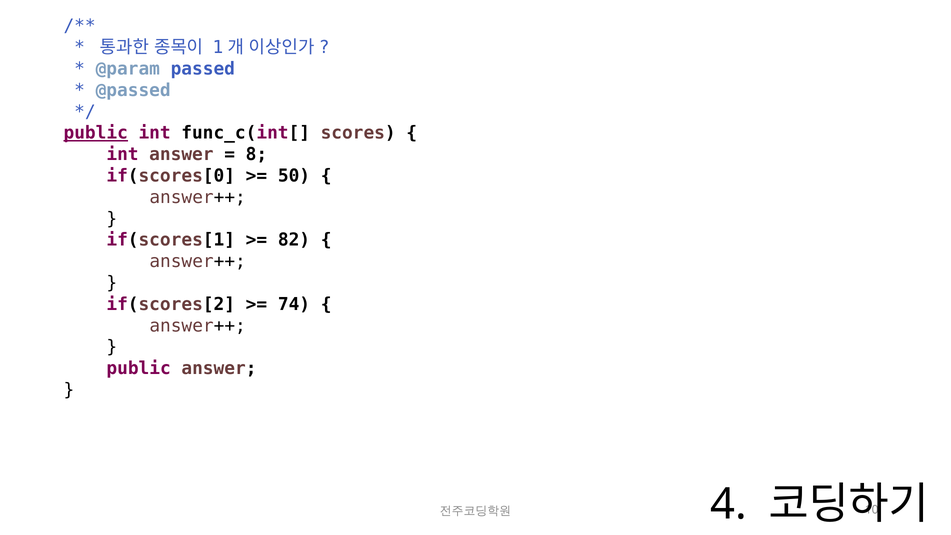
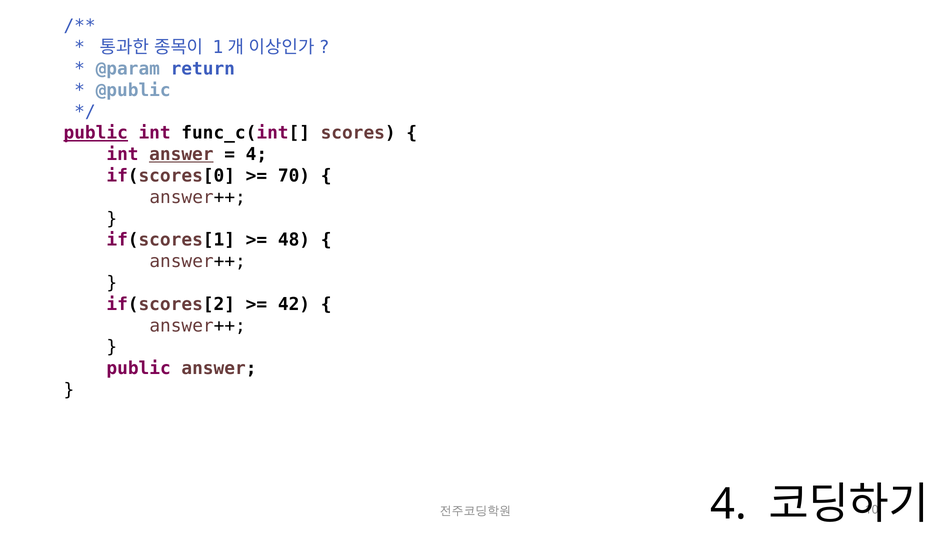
passed: passed -> return
@passed: @passed -> @public
answer at (181, 154) underline: none -> present
8 at (256, 154): 8 -> 4
50: 50 -> 70
82: 82 -> 48
74: 74 -> 42
